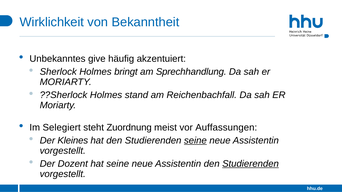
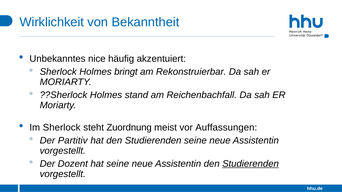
give: give -> nice
Sprechhandlung: Sprechhandlung -> Rekonstruierbar
Im Selegiert: Selegiert -> Sherlock
Kleines: Kleines -> Partitiv
seine at (195, 141) underline: present -> none
